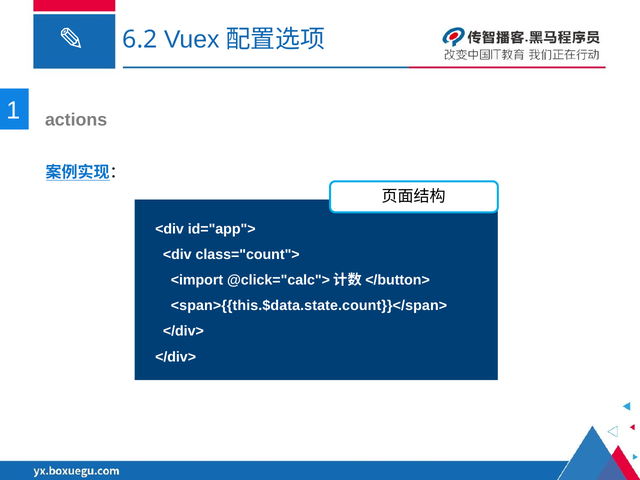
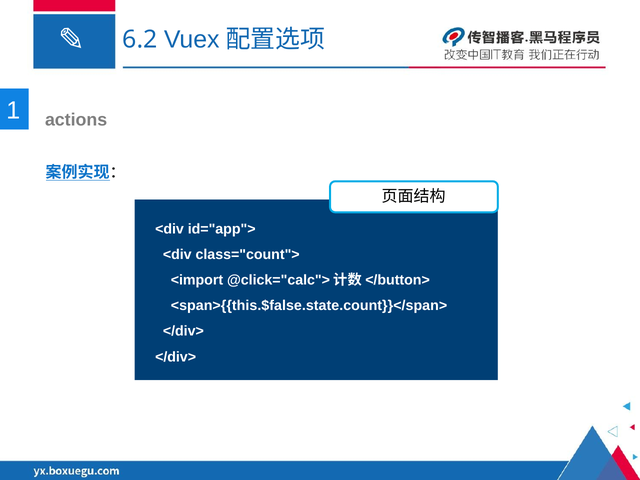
<span>{{this.$data.state.count}}</span>: <span>{{this.$data.state.count}}</span> -> <span>{{this.$false.state.count}}</span>
